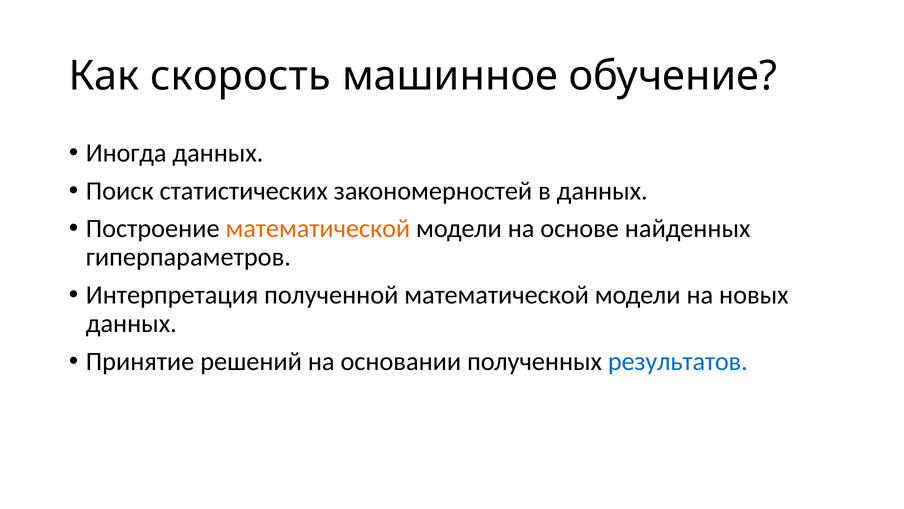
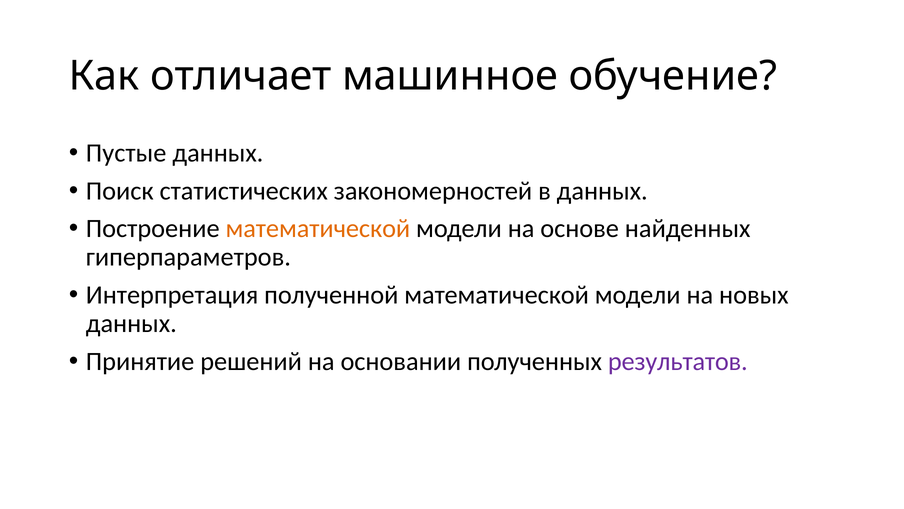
скорость: скорость -> отличает
Иногда: Иногда -> Пустые
результатов colour: blue -> purple
